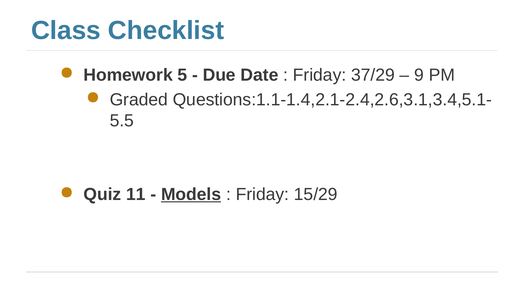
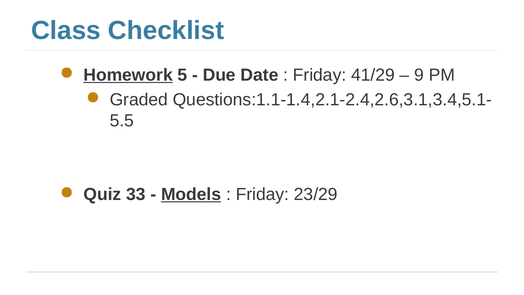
Homework underline: none -> present
37/29: 37/29 -> 41/29
11: 11 -> 33
15/29: 15/29 -> 23/29
